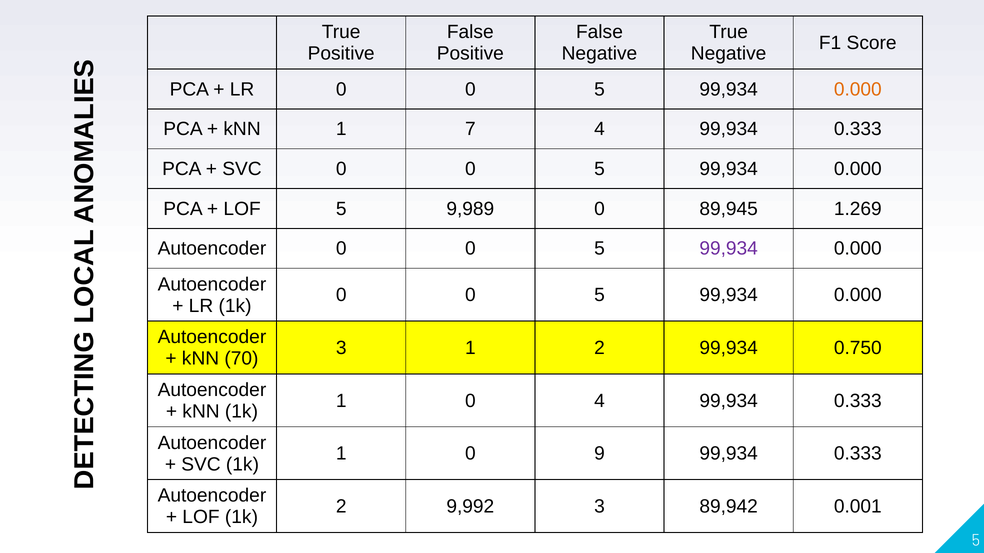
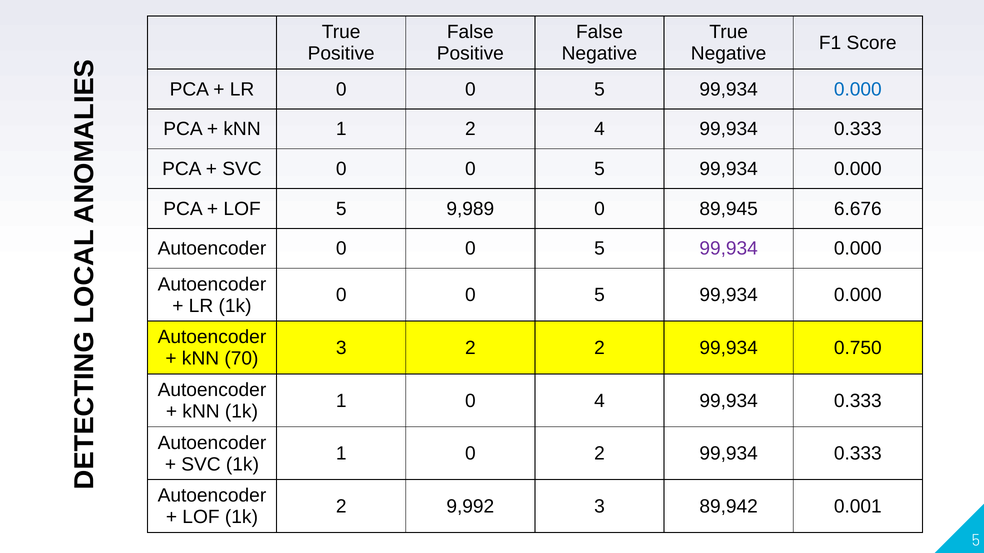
0.000 at (858, 89) colour: orange -> blue
1 7: 7 -> 2
1.269: 1.269 -> 6.676
3 1: 1 -> 2
0 9: 9 -> 2
